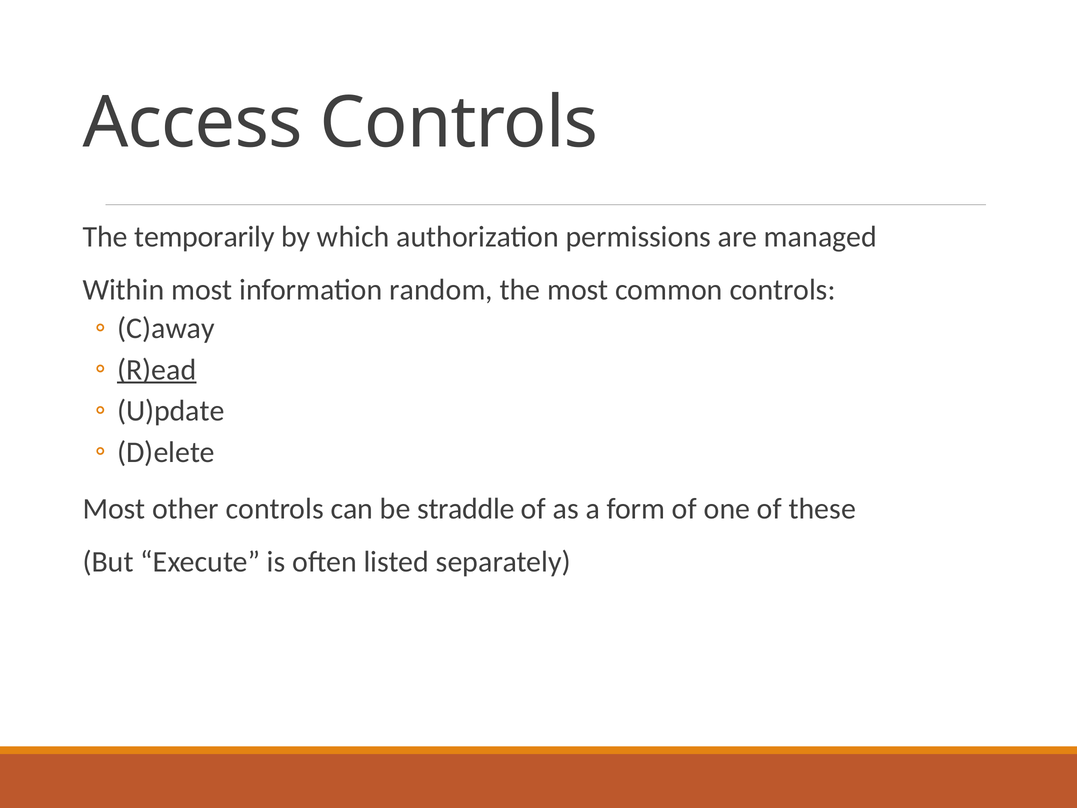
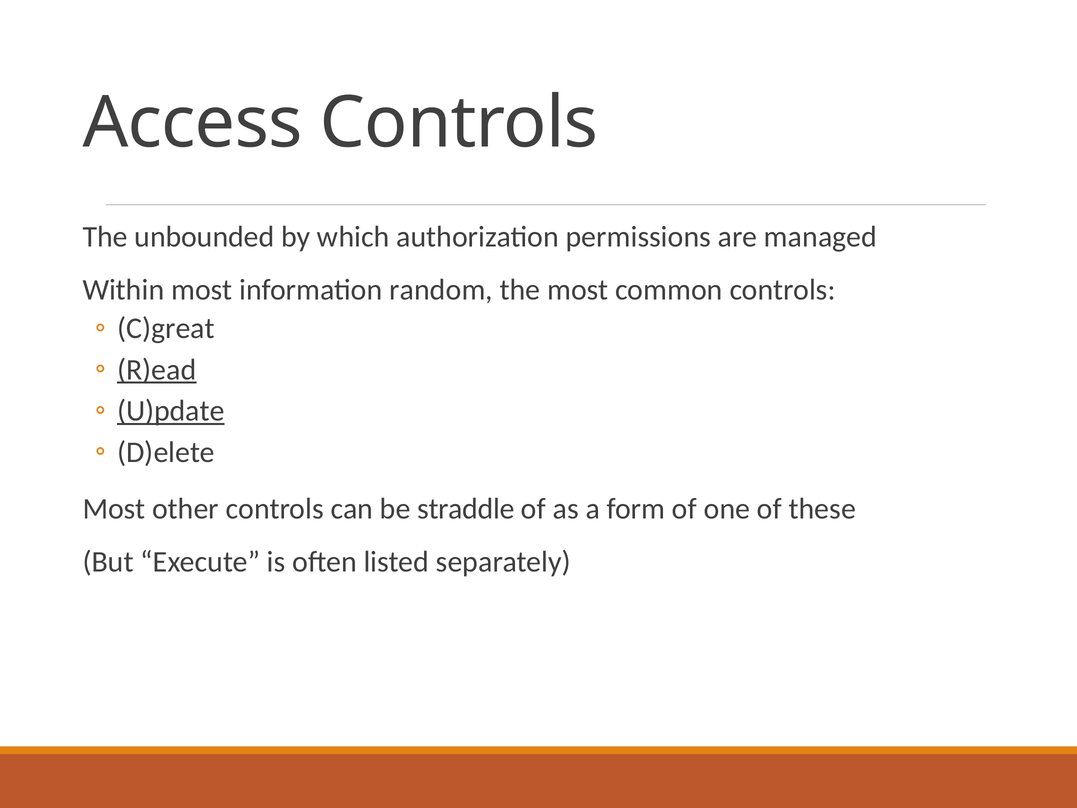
temporarily: temporarily -> unbounded
C)away: C)away -> C)great
U)pdate underline: none -> present
